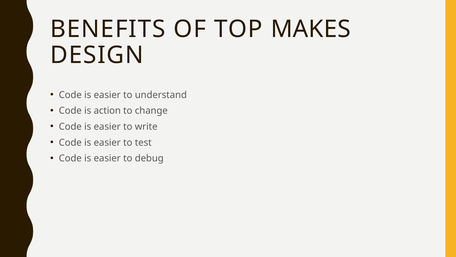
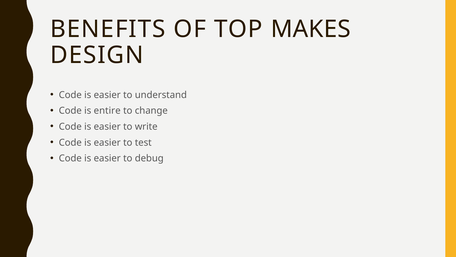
action: action -> entire
